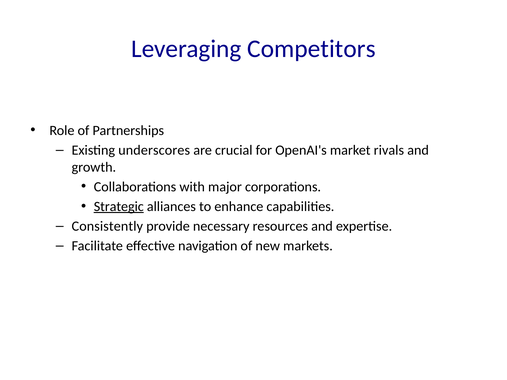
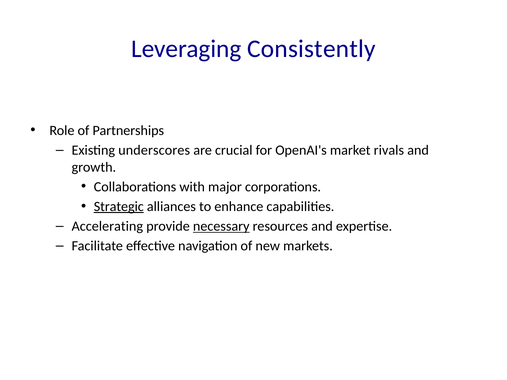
Competitors: Competitors -> Consistently
Consistently: Consistently -> Accelerating
necessary underline: none -> present
